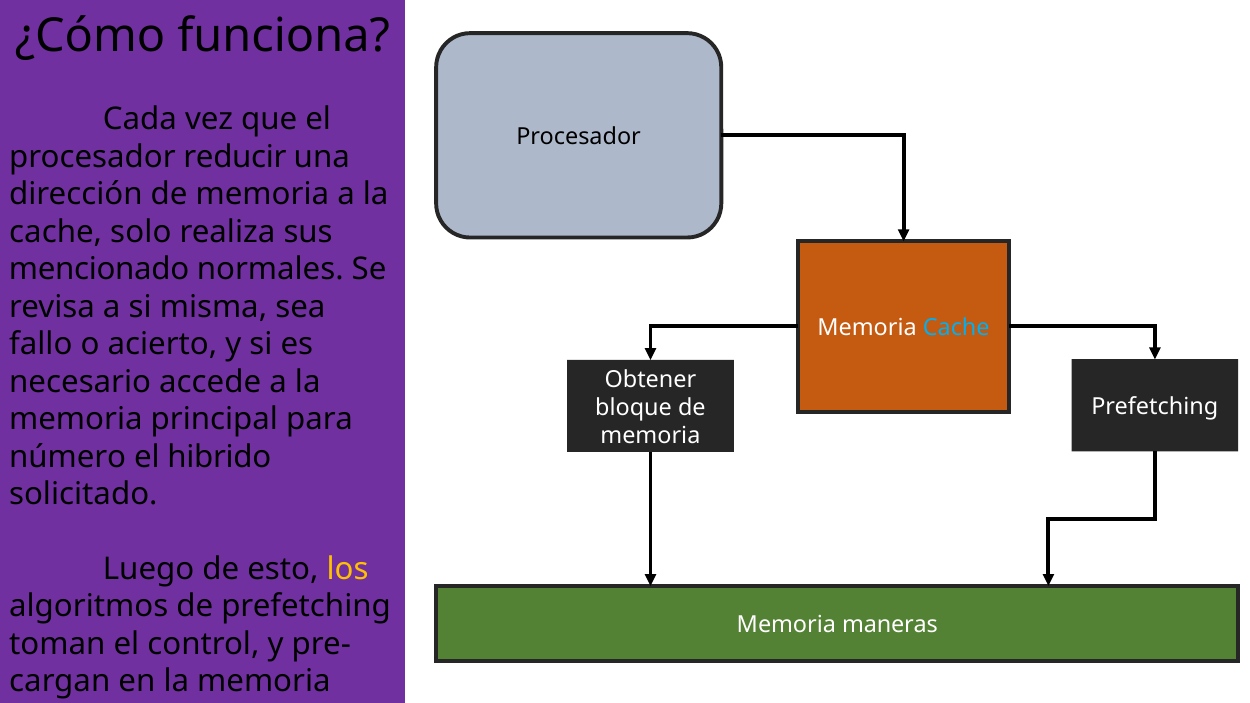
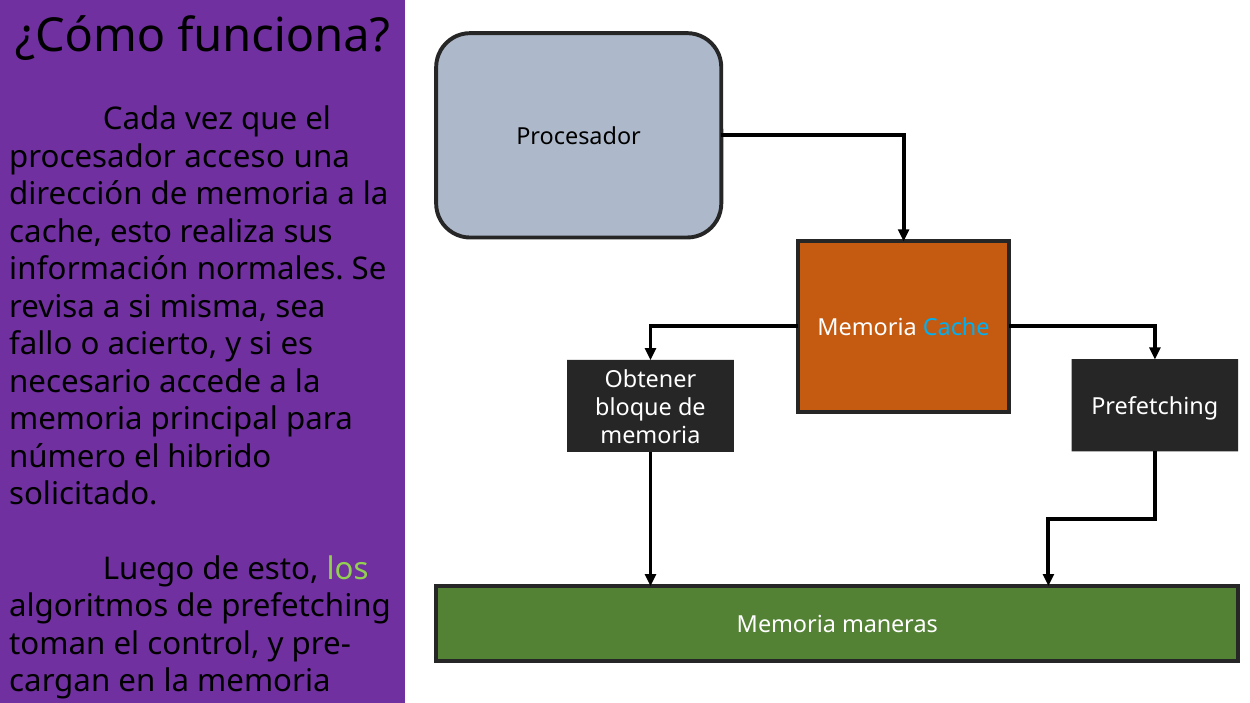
reducir: reducir -> acceso
cache solo: solo -> esto
mencionado: mencionado -> información
los colour: yellow -> light green
